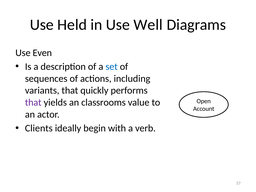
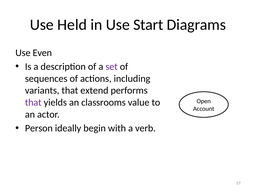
Well: Well -> Start
set colour: blue -> purple
quickly: quickly -> extend
Clients: Clients -> Person
